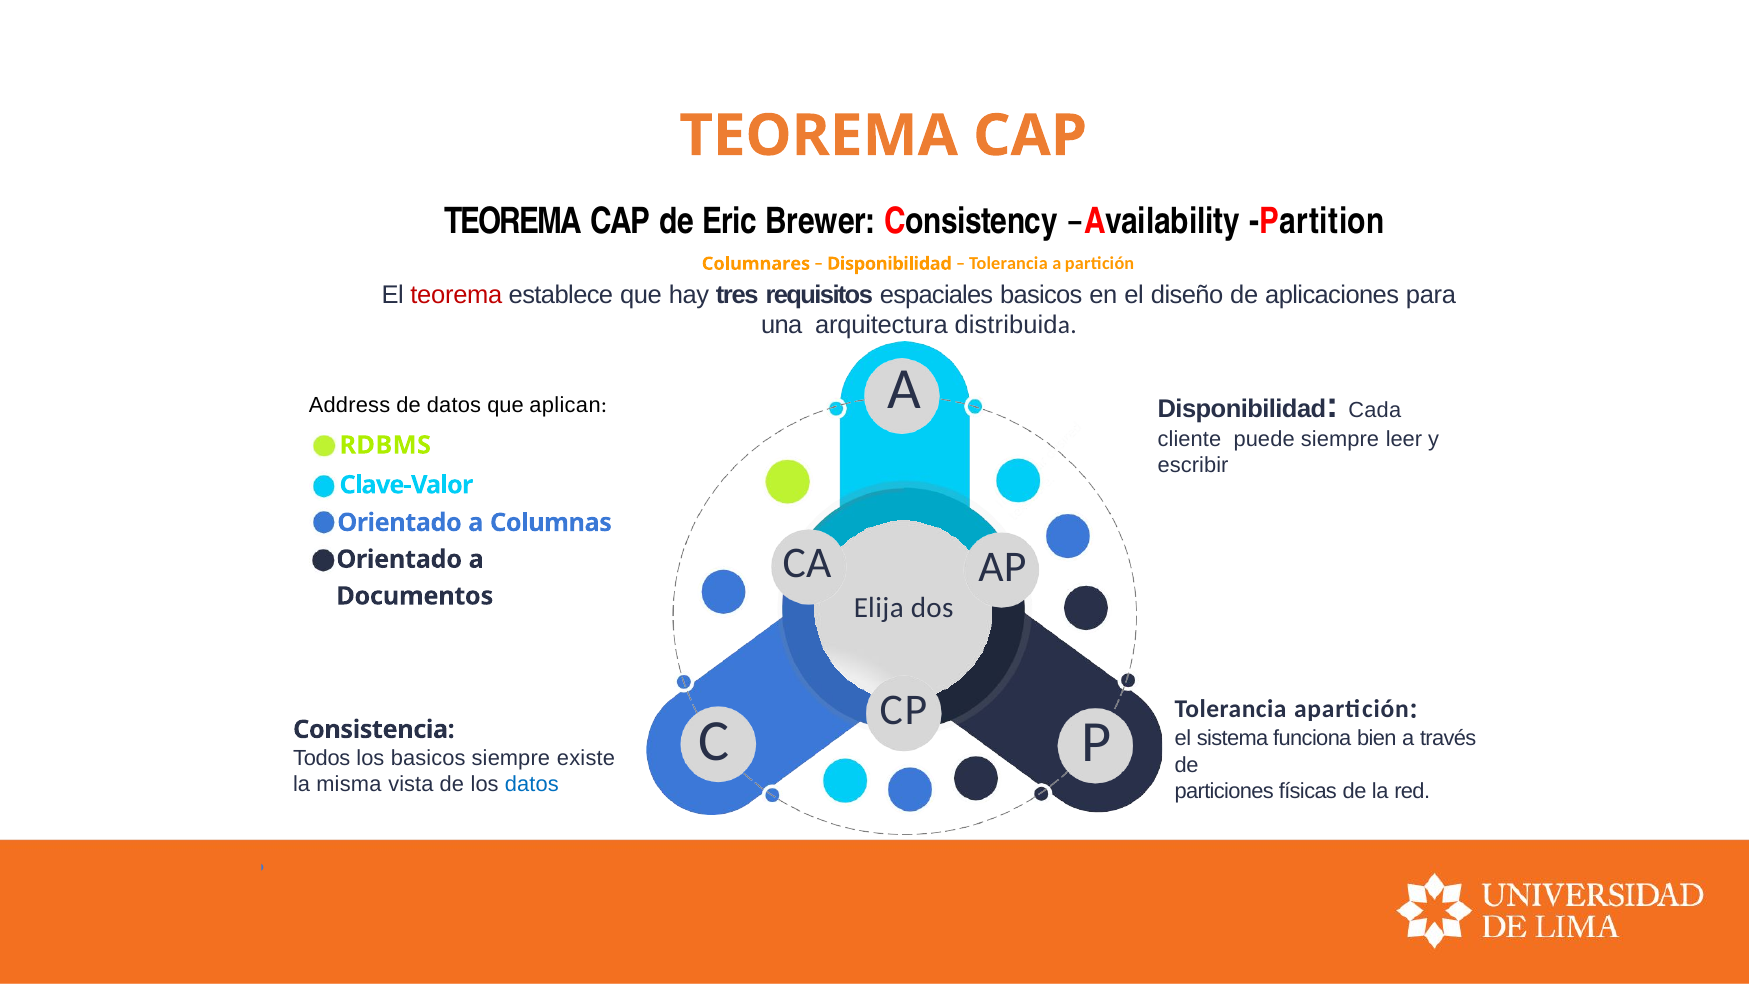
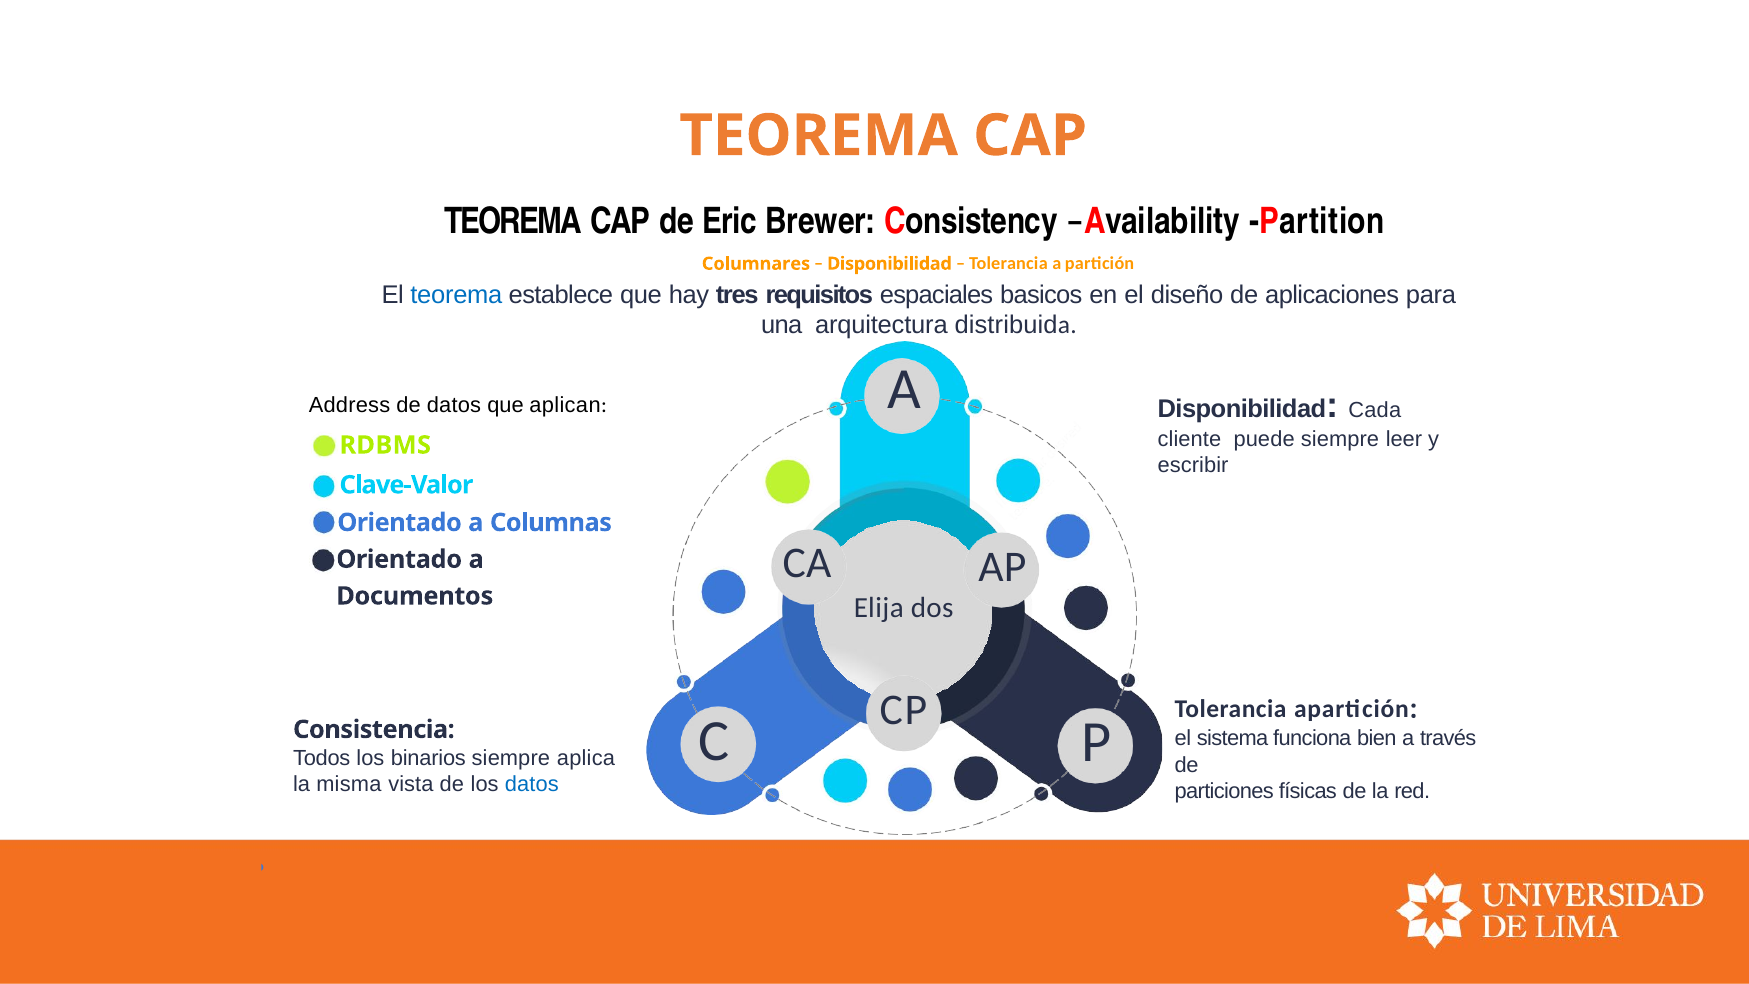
teorema at (456, 295) colour: red -> blue
los basicos: basicos -> binarios
existe: existe -> aplica
